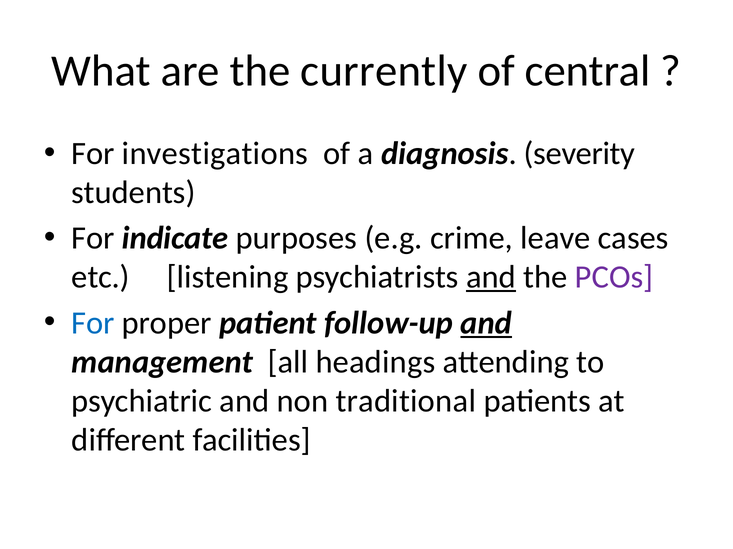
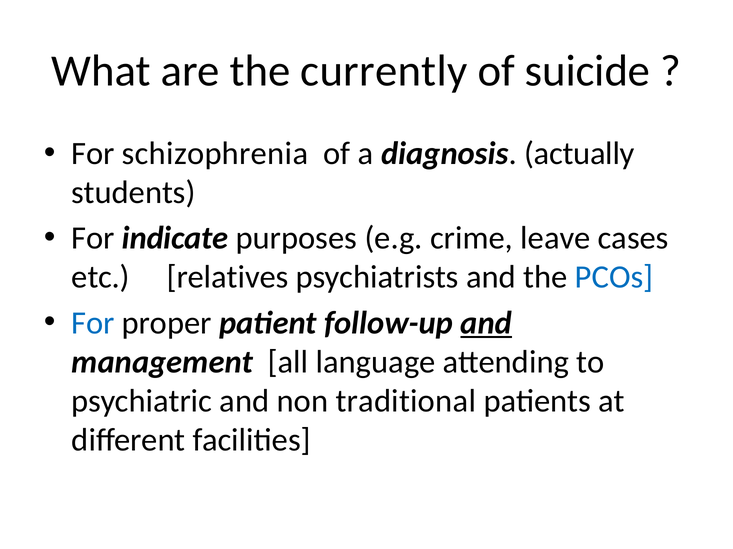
central: central -> suicide
investigations: investigations -> schizophrenia
severity: severity -> actually
listening: listening -> relatives
and at (491, 278) underline: present -> none
PCOs colour: purple -> blue
headings: headings -> language
